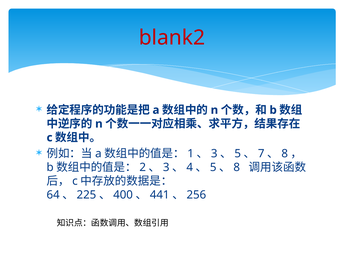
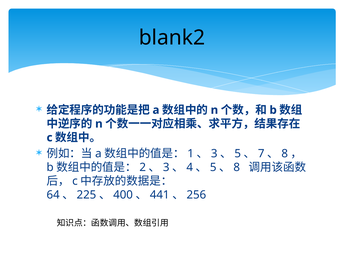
blank2 colour: red -> black
